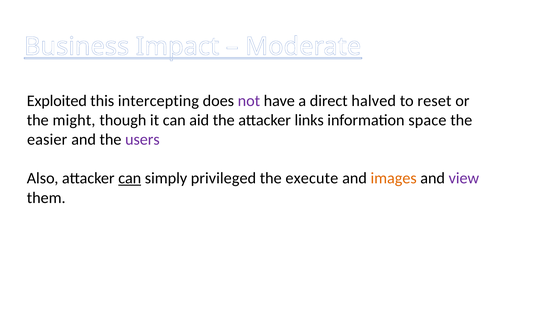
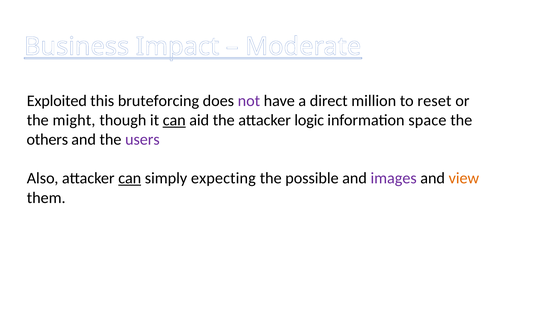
intercepting: intercepting -> bruteforcing
halved: halved -> million
can at (174, 120) underline: none -> present
links: links -> logic
easier: easier -> others
privileged: privileged -> expecting
execute: execute -> possible
images colour: orange -> purple
view colour: purple -> orange
